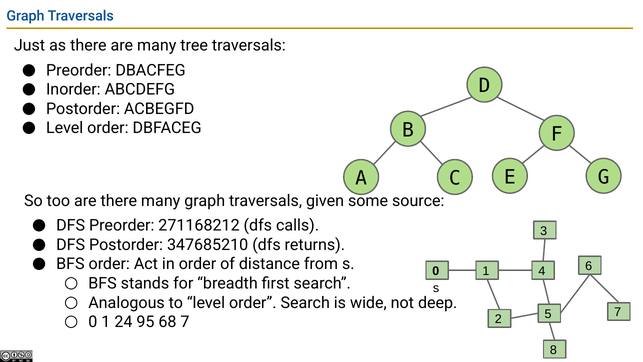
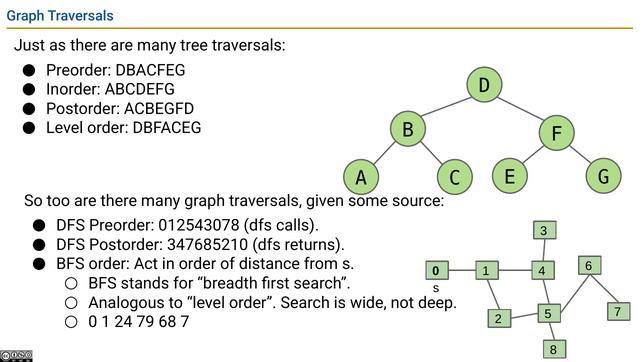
271168212: 271168212 -> 012543078
95: 95 -> 79
